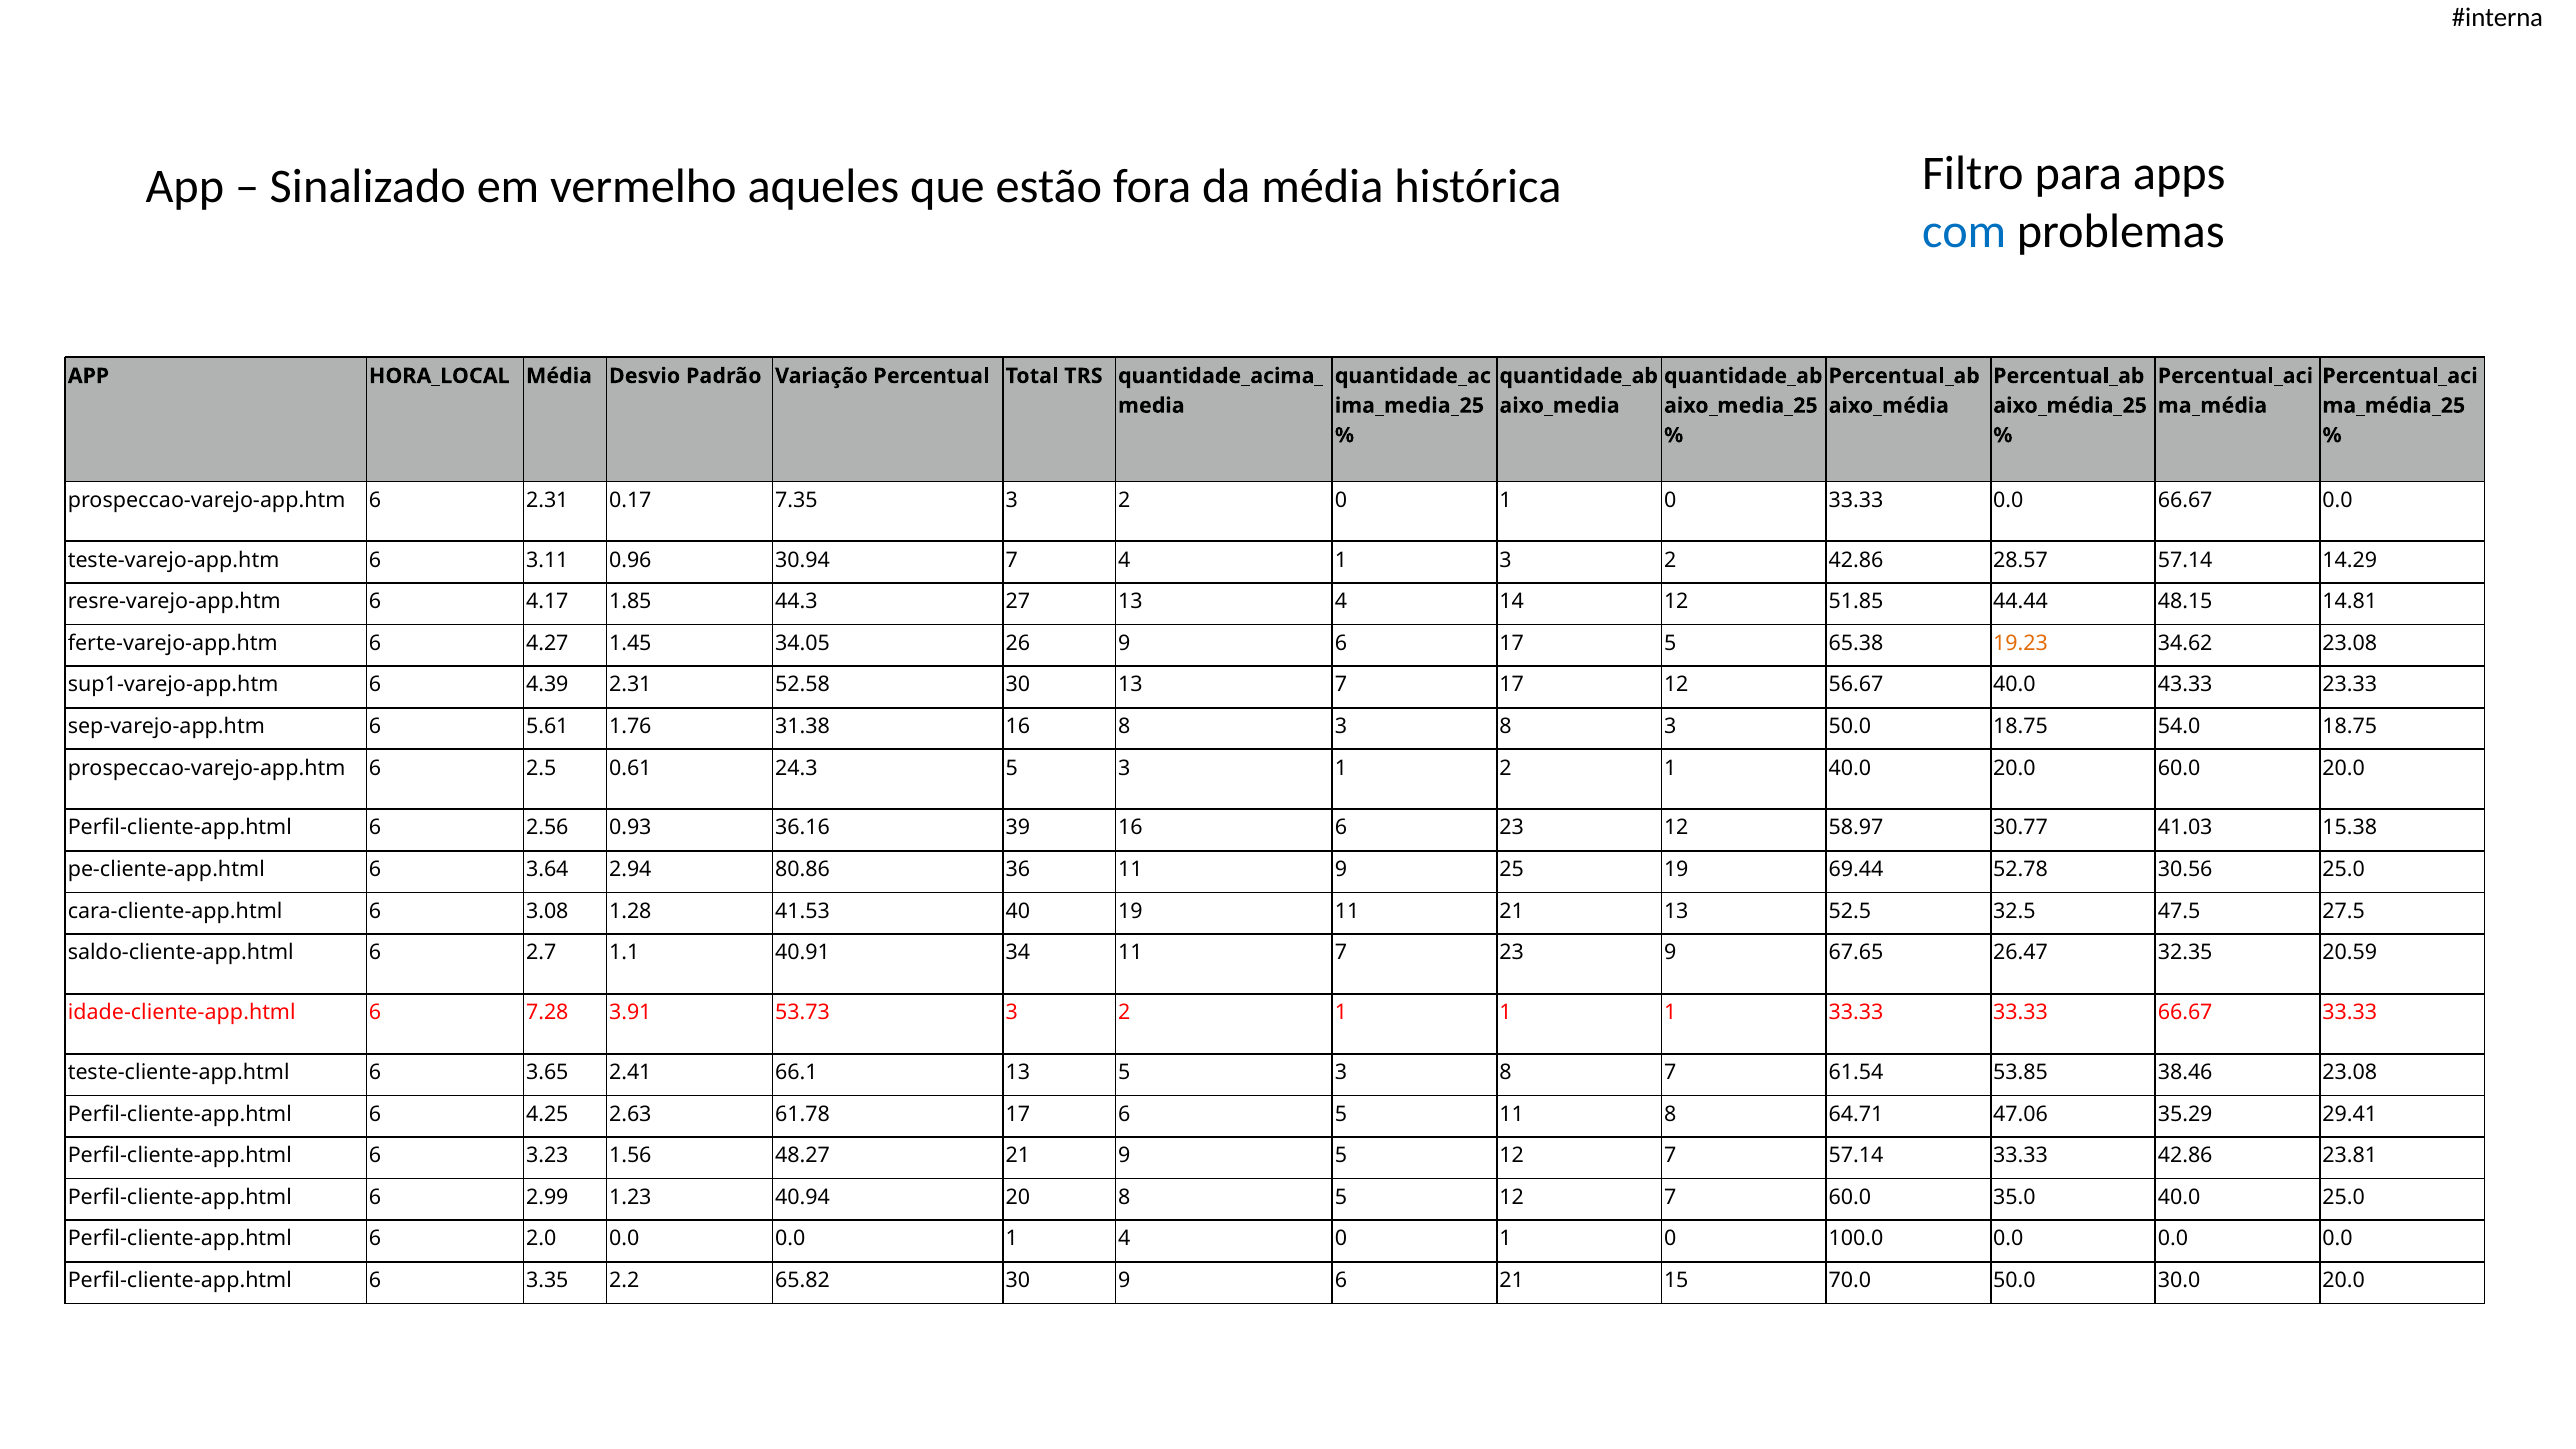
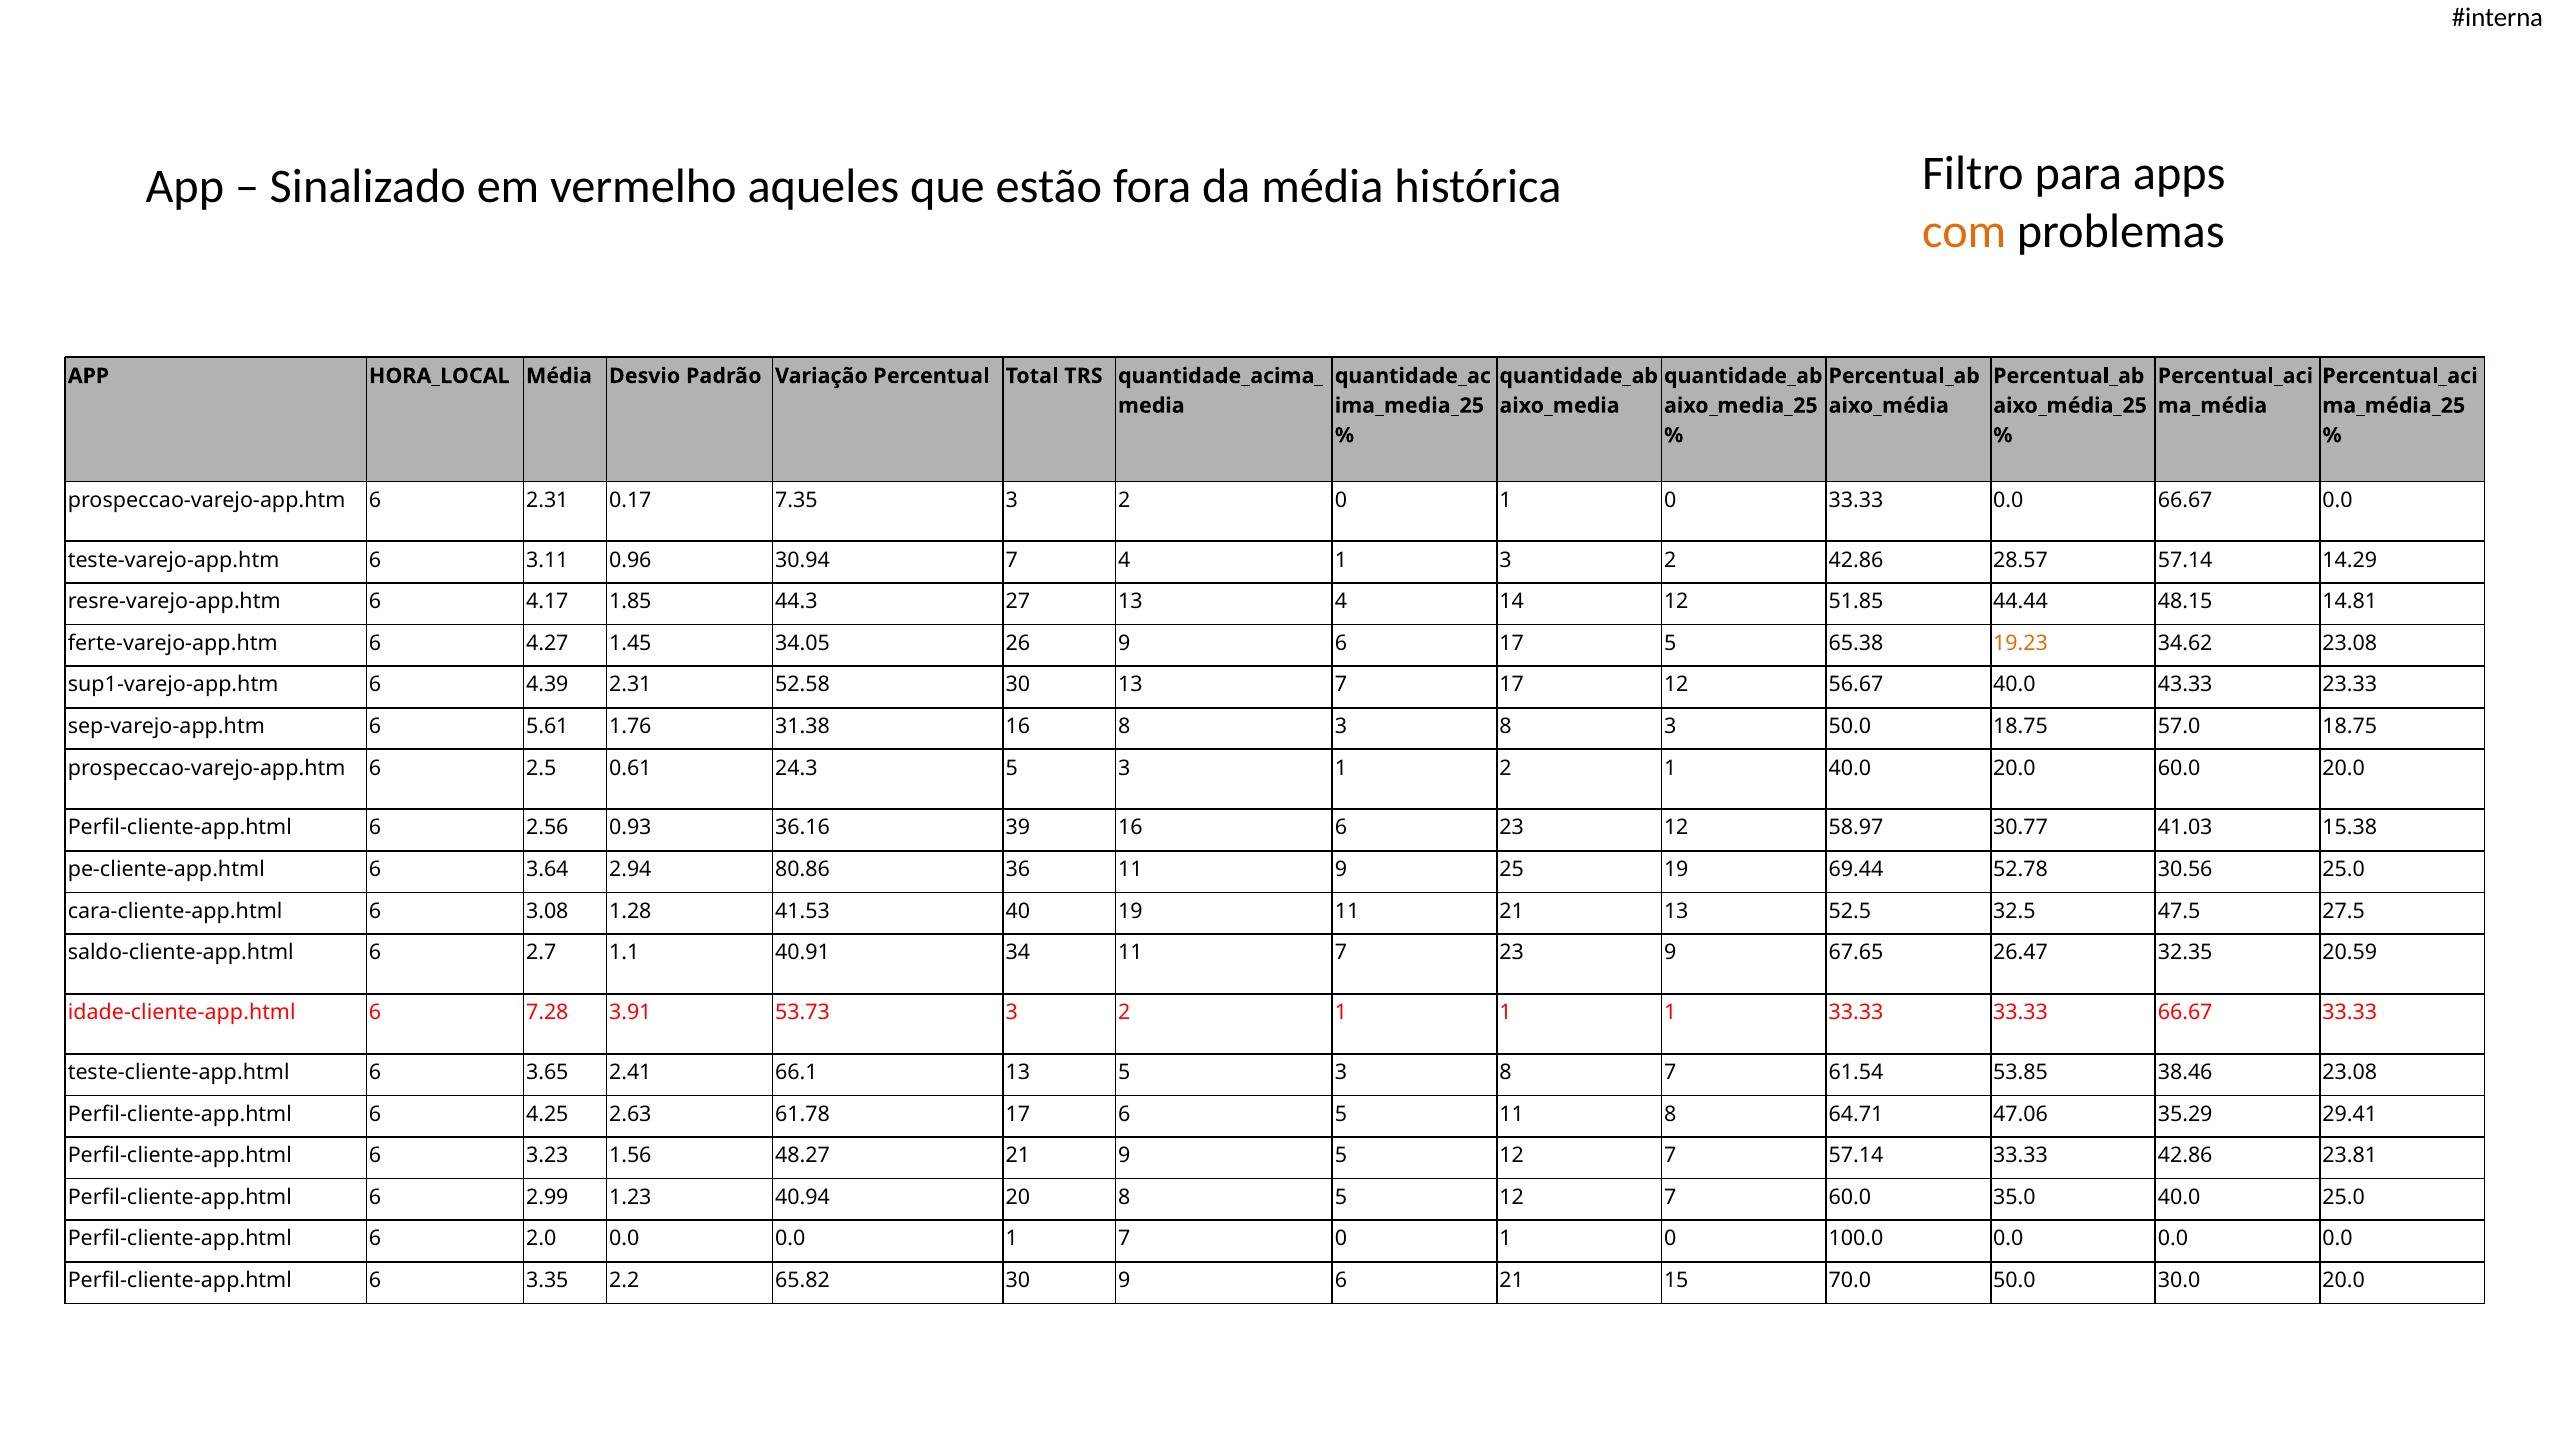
com colour: blue -> orange
54.0: 54.0 -> 57.0
1 4: 4 -> 7
